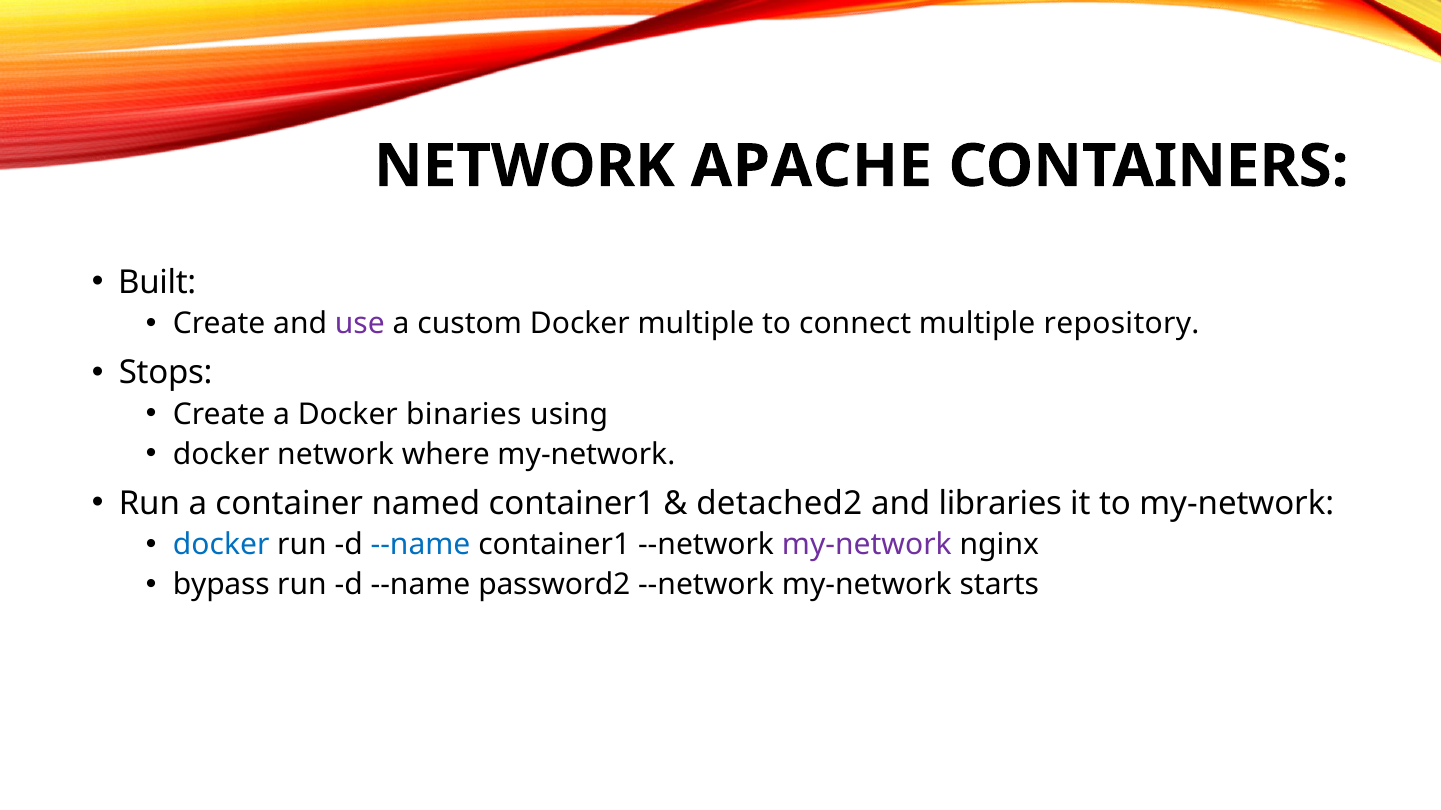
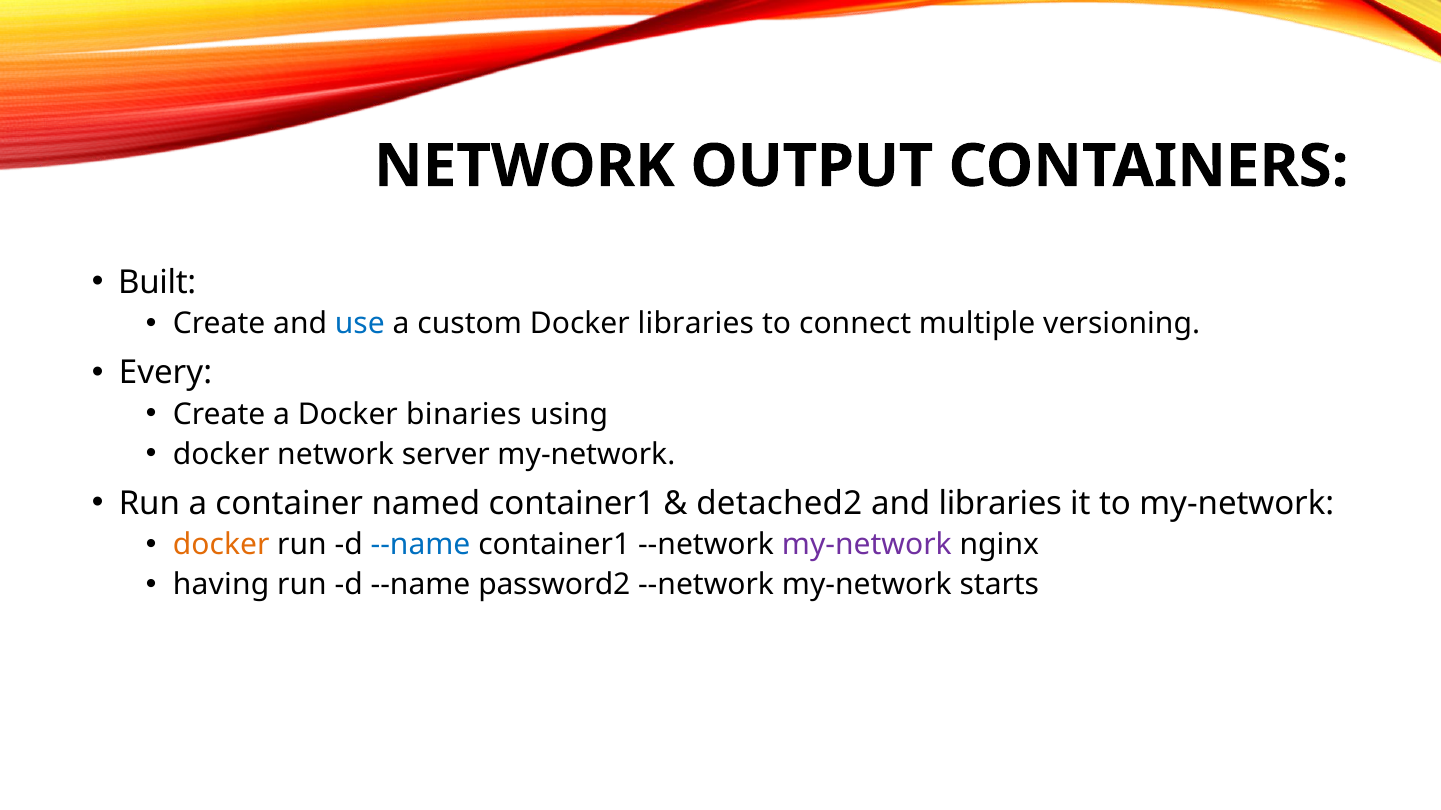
APACHE: APACHE -> OUTPUT
use colour: purple -> blue
Docker multiple: multiple -> libraries
repository: repository -> versioning
Stops: Stops -> Every
where: where -> server
docker at (221, 545) colour: blue -> orange
bypass: bypass -> having
